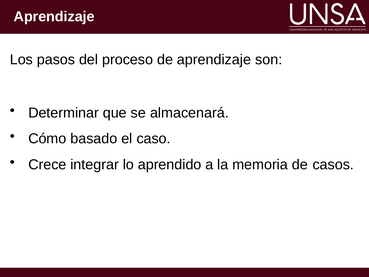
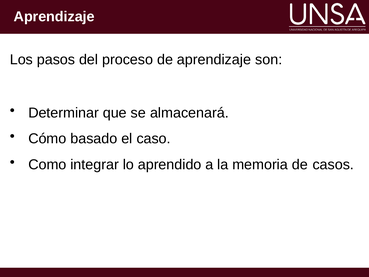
Crece: Crece -> Como
